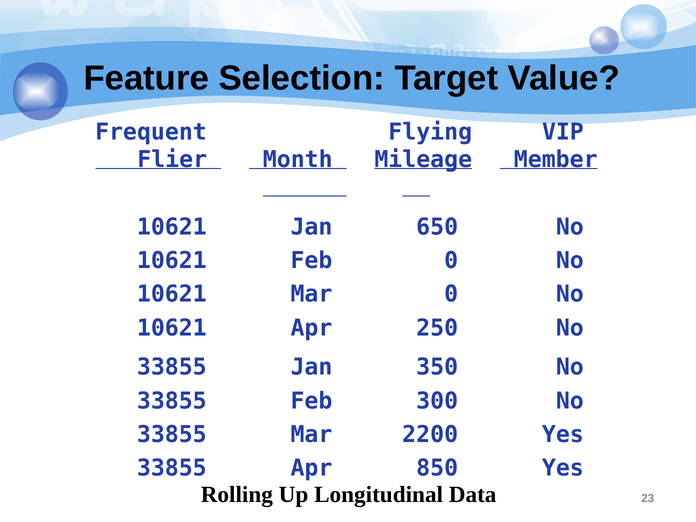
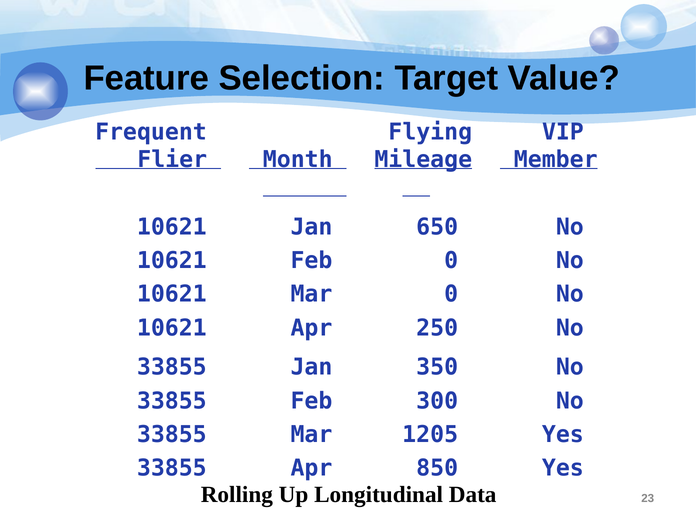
2200: 2200 -> 1205
